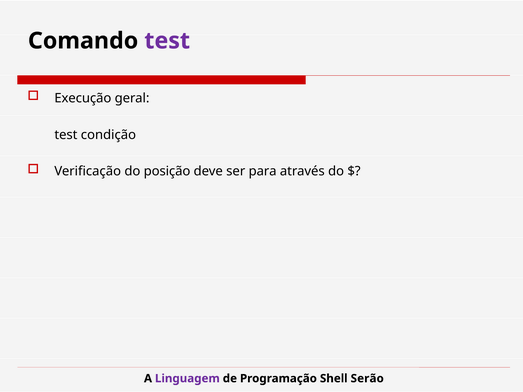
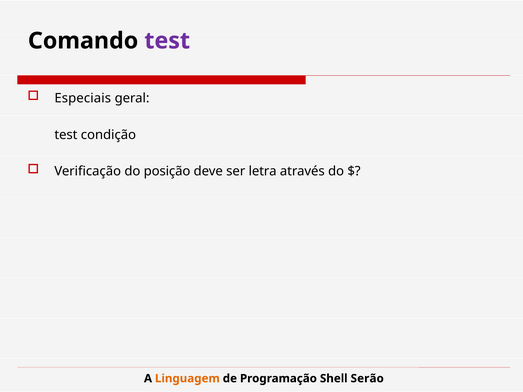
Execução: Execução -> Especiais
para: para -> letra
Linguagem colour: purple -> orange
